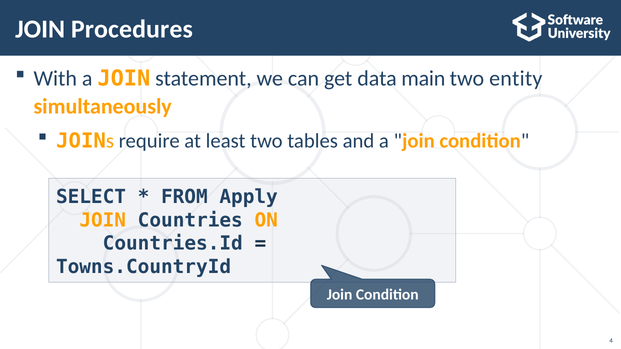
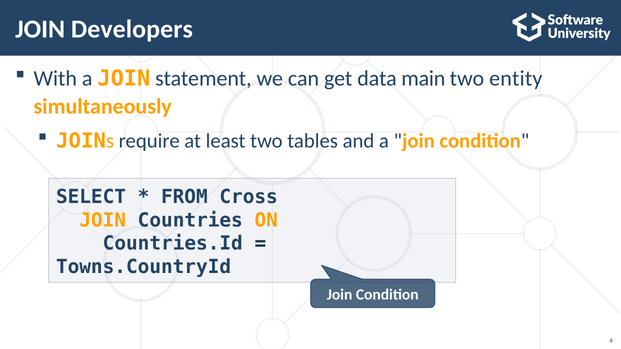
Procedures: Procedures -> Developers
Apply: Apply -> Cross
